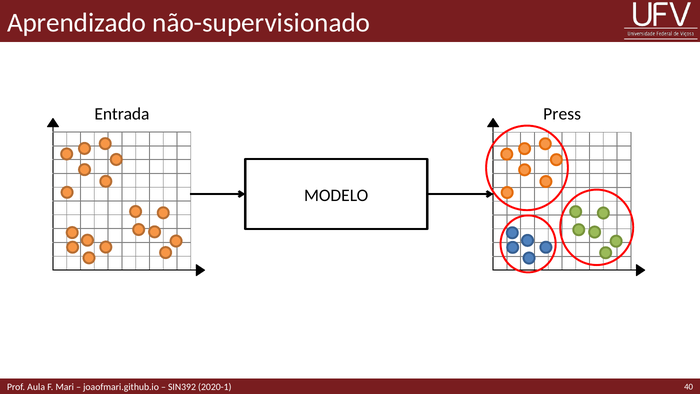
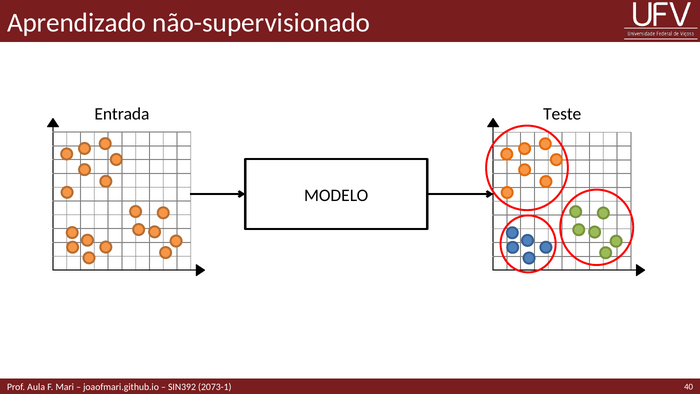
Press: Press -> Teste
2020-1: 2020-1 -> 2073-1
